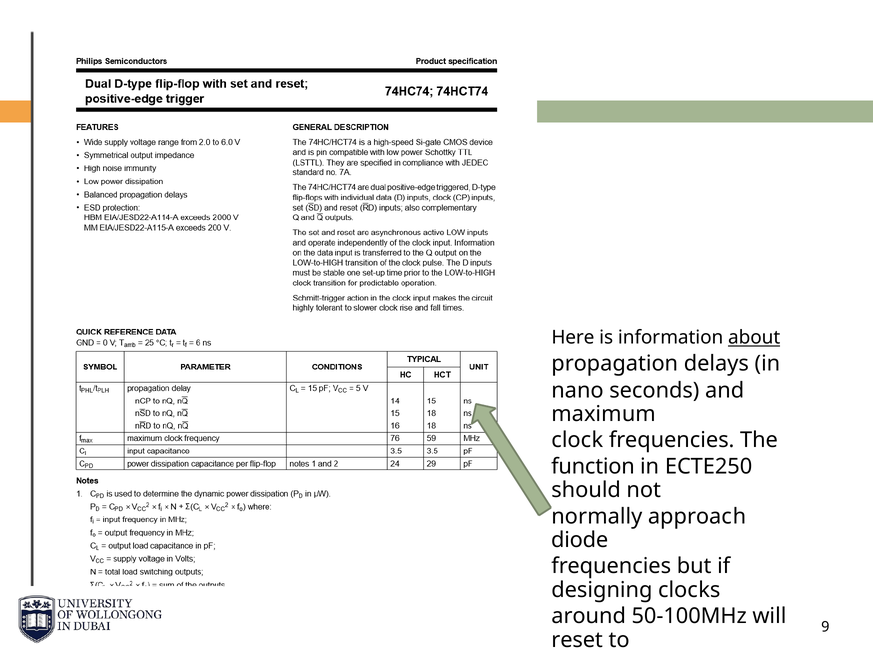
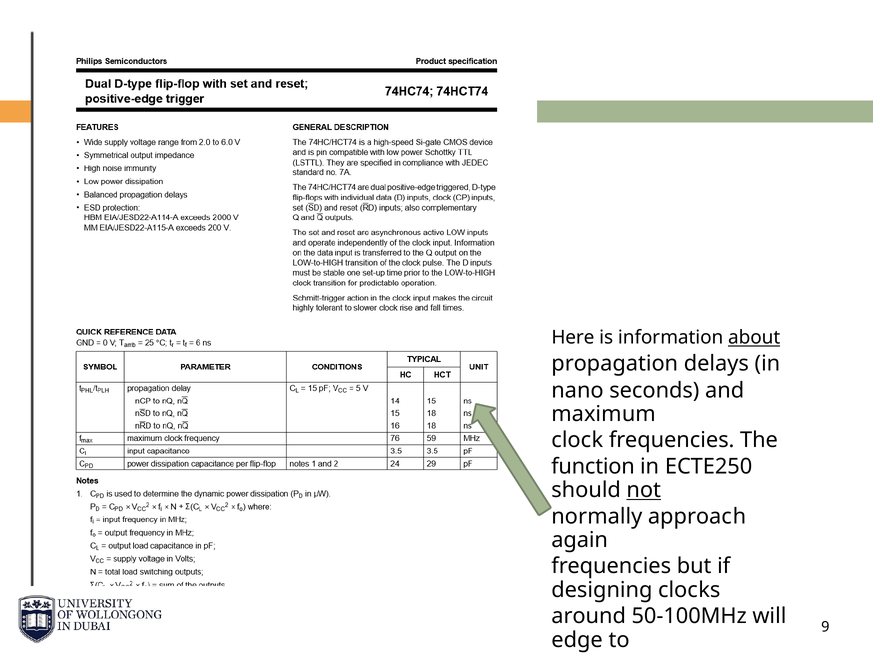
not underline: none -> present
diode: diode -> again
reset: reset -> edge
